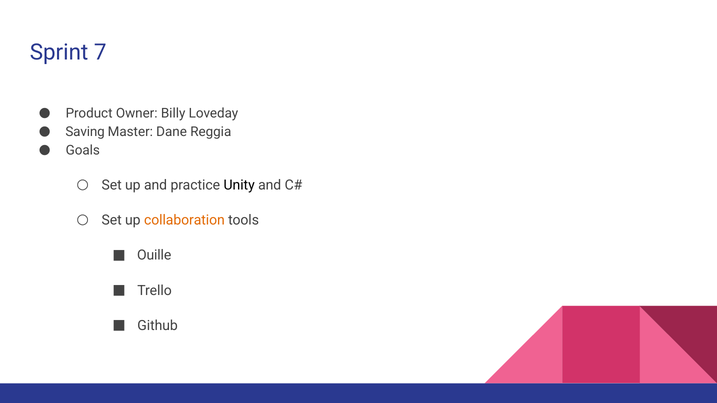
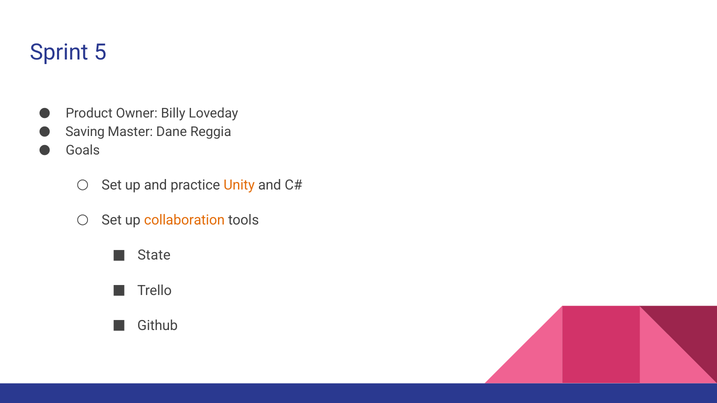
7: 7 -> 5
Unity colour: black -> orange
Ouille: Ouille -> State
